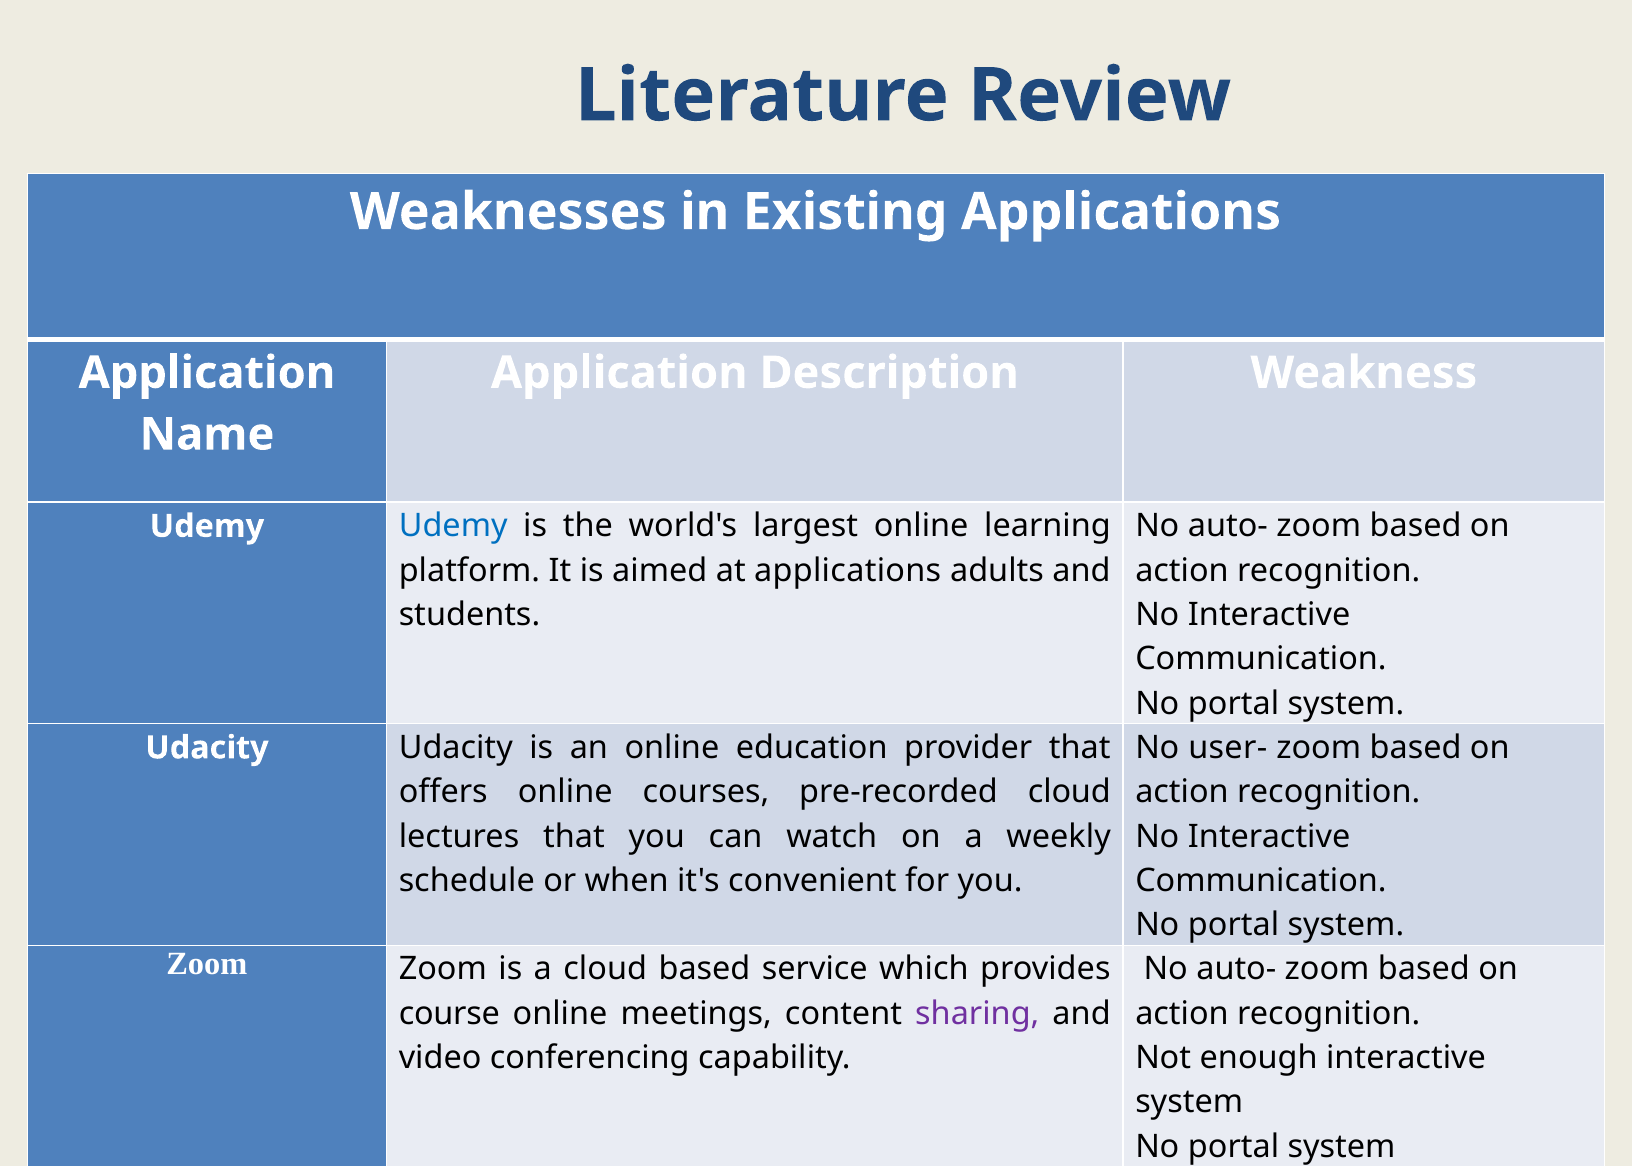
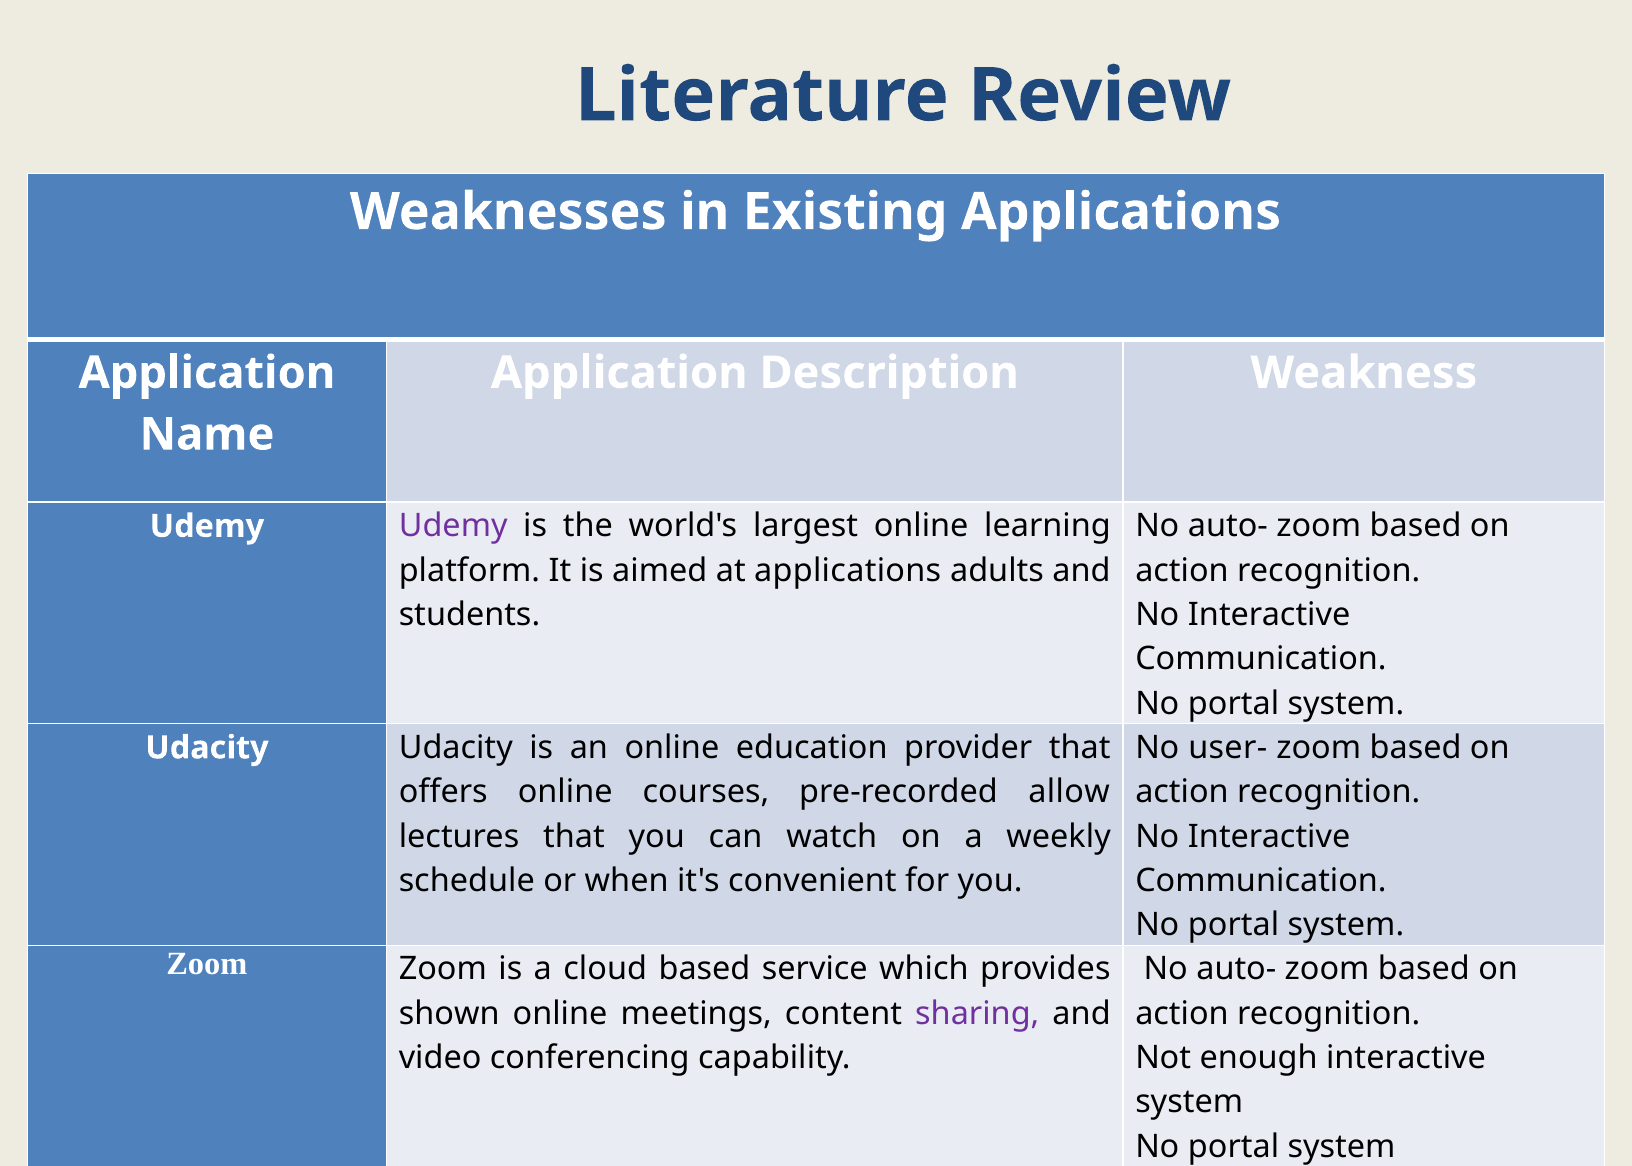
Udemy at (453, 526) colour: blue -> purple
pre-recorded cloud: cloud -> allow
course: course -> shown
